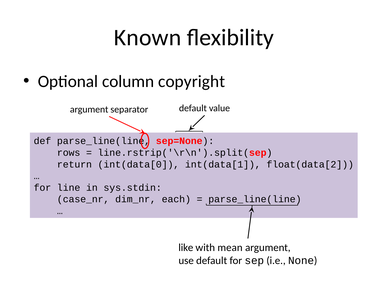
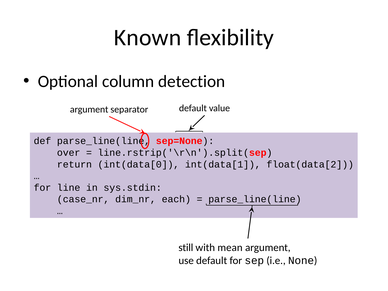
copyright: copyright -> detection
rows: rows -> over
like: like -> still
